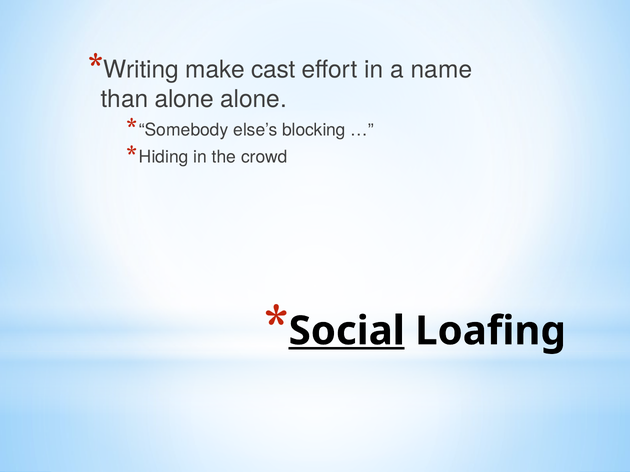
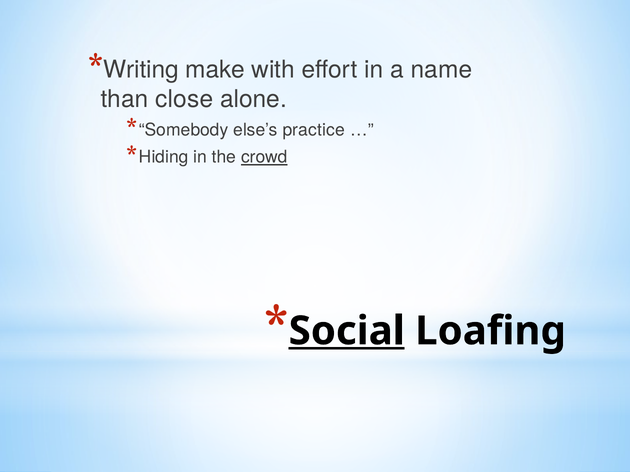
cast: cast -> with
than alone: alone -> close
blocking: blocking -> practice
crowd underline: none -> present
